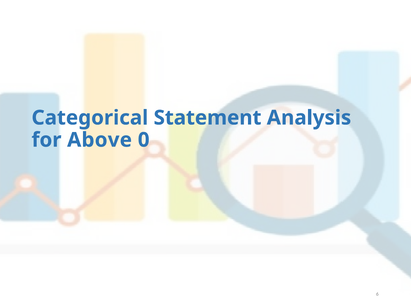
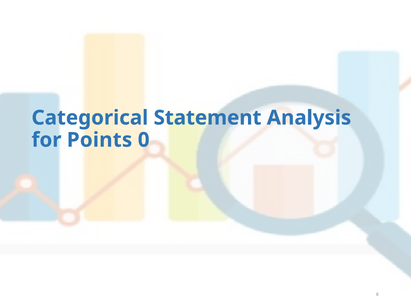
Above: Above -> Points
